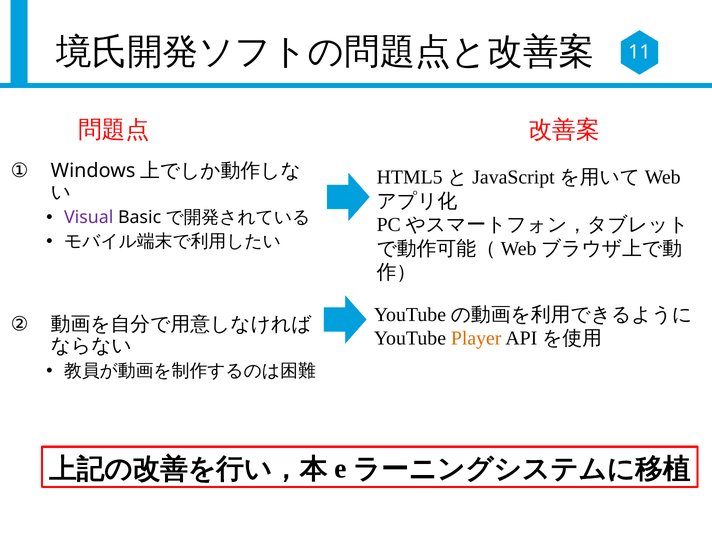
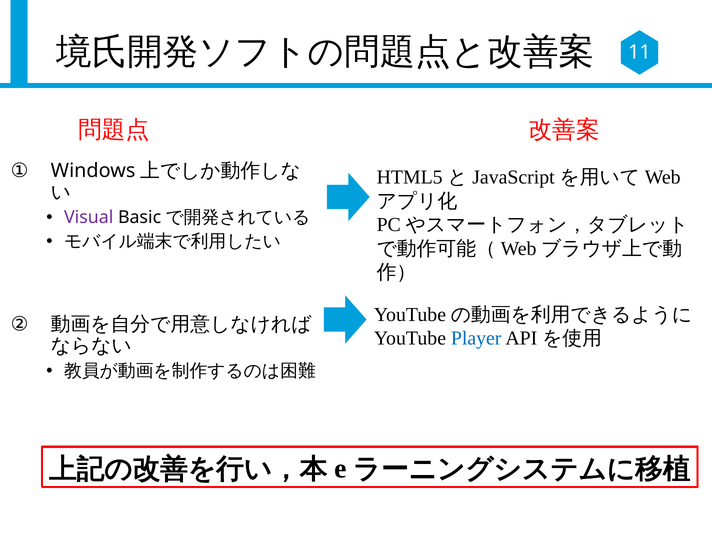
Player colour: orange -> blue
